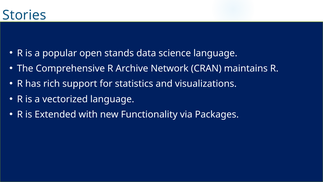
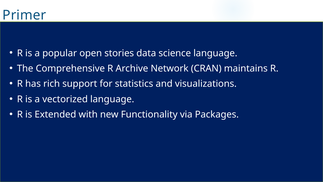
Stories: Stories -> Primer
stands: stands -> stories
